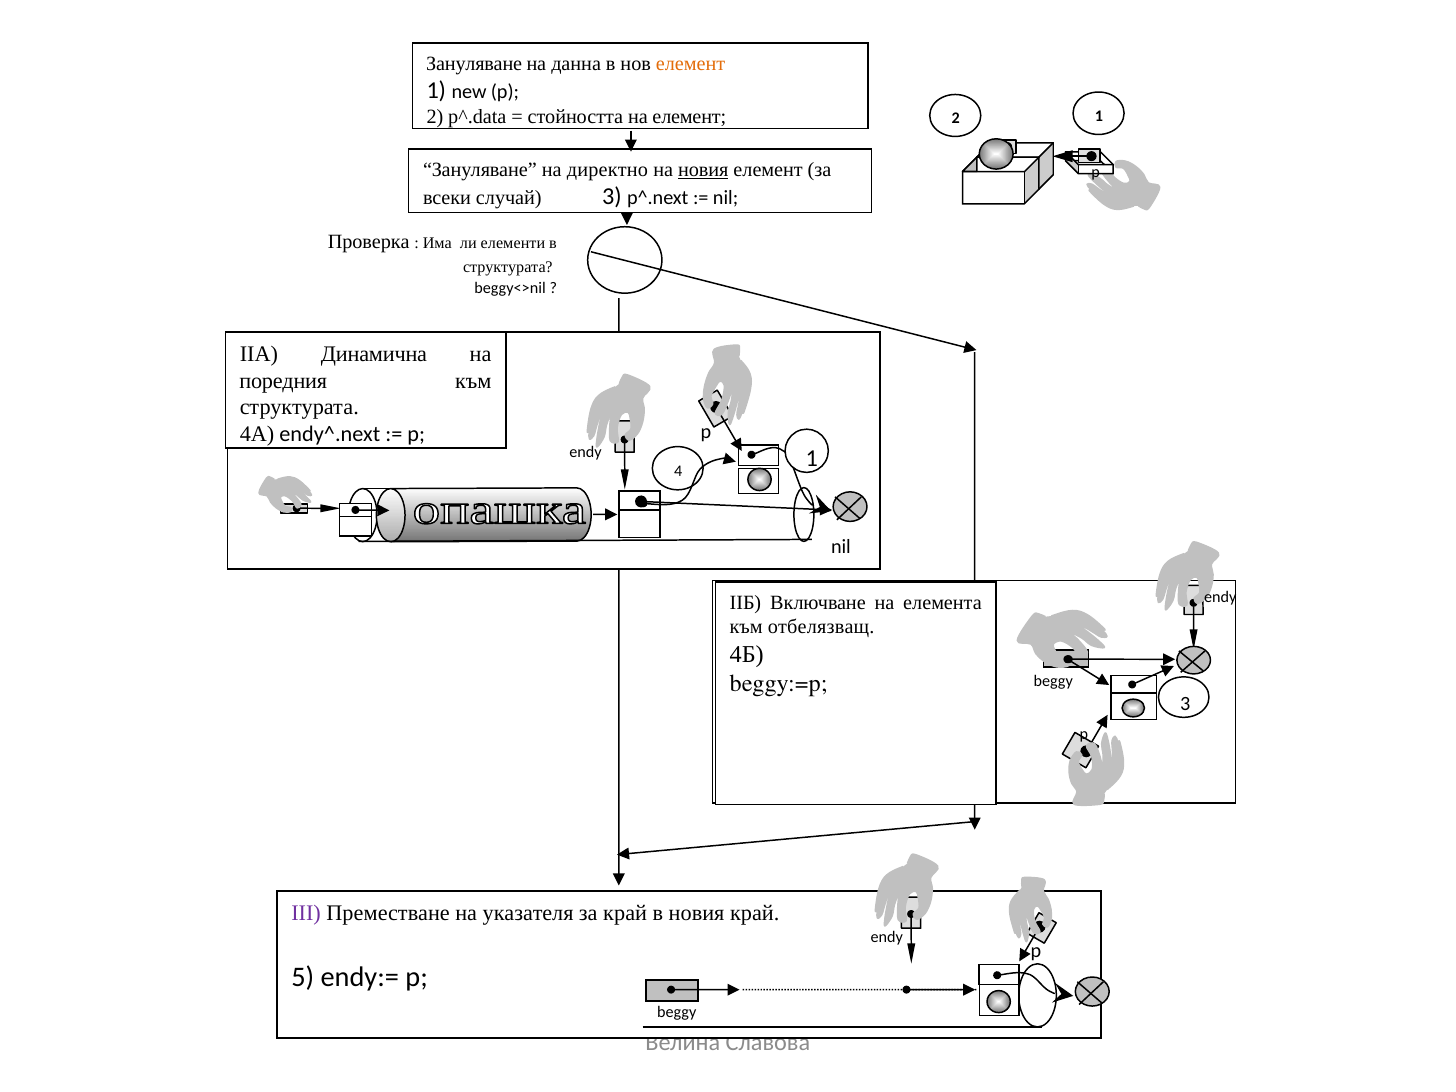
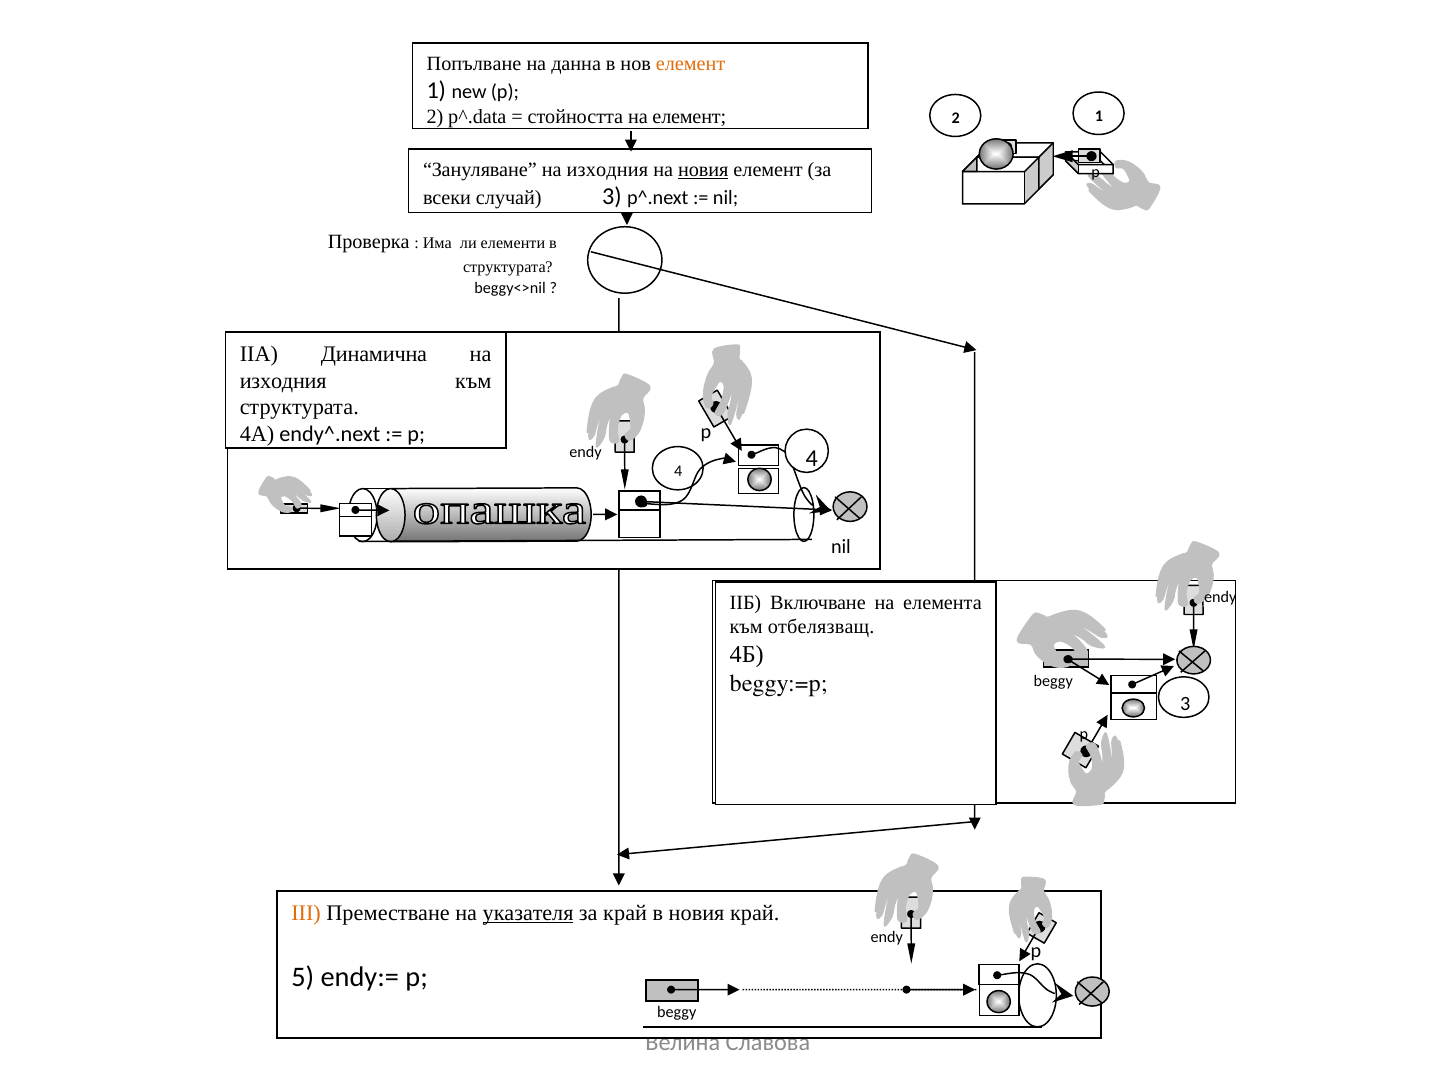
Зануляване at (474, 64): Зануляване -> Попълване
Зануляване на директно: директно -> изходния
поредния at (283, 381): поредния -> изходния
endy 1: 1 -> 4
III colour: purple -> orange
указателя underline: none -> present
